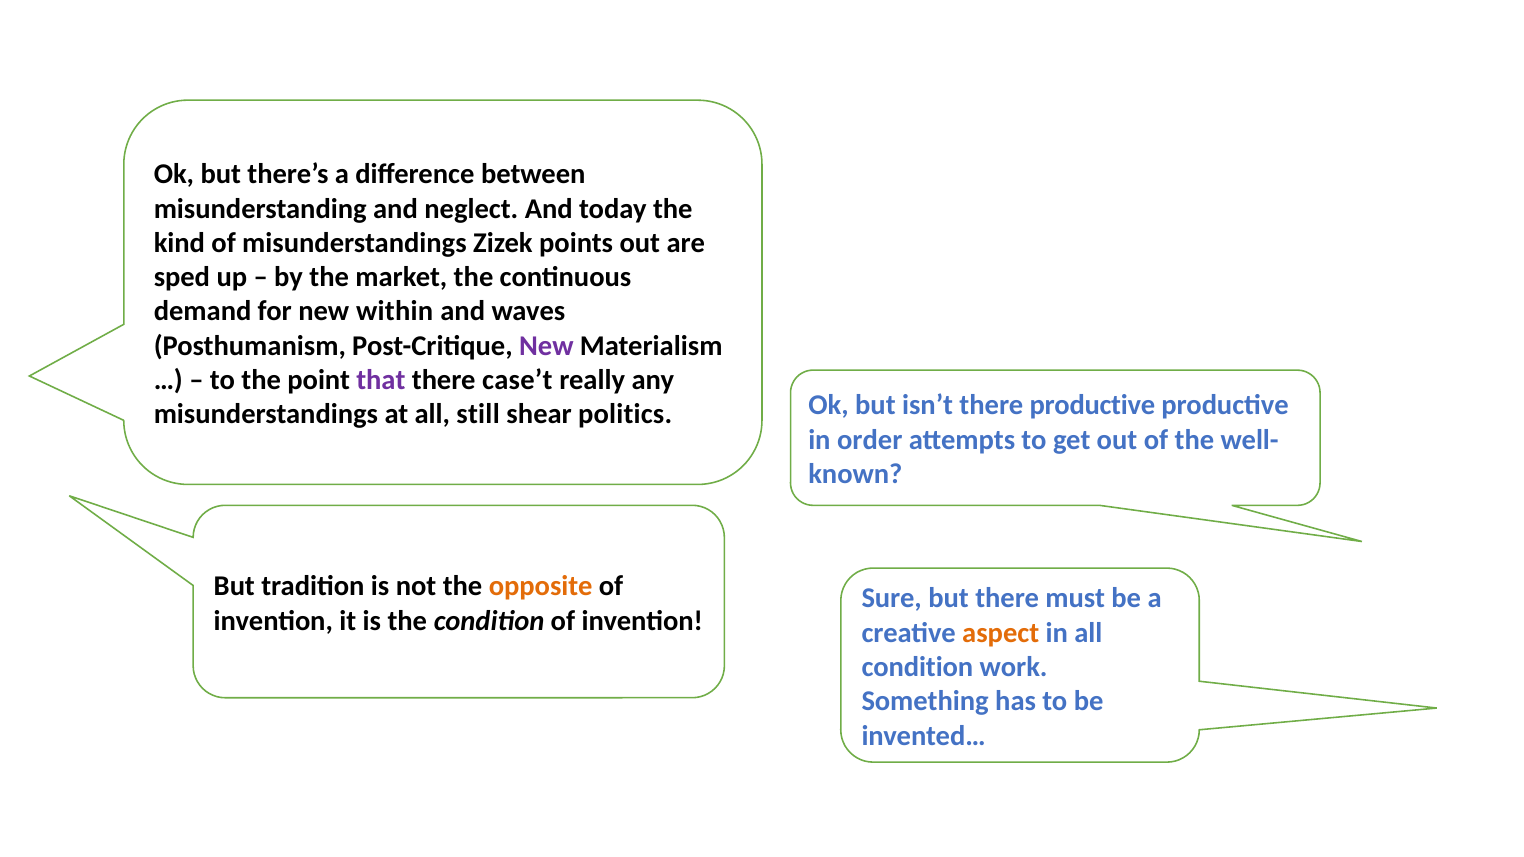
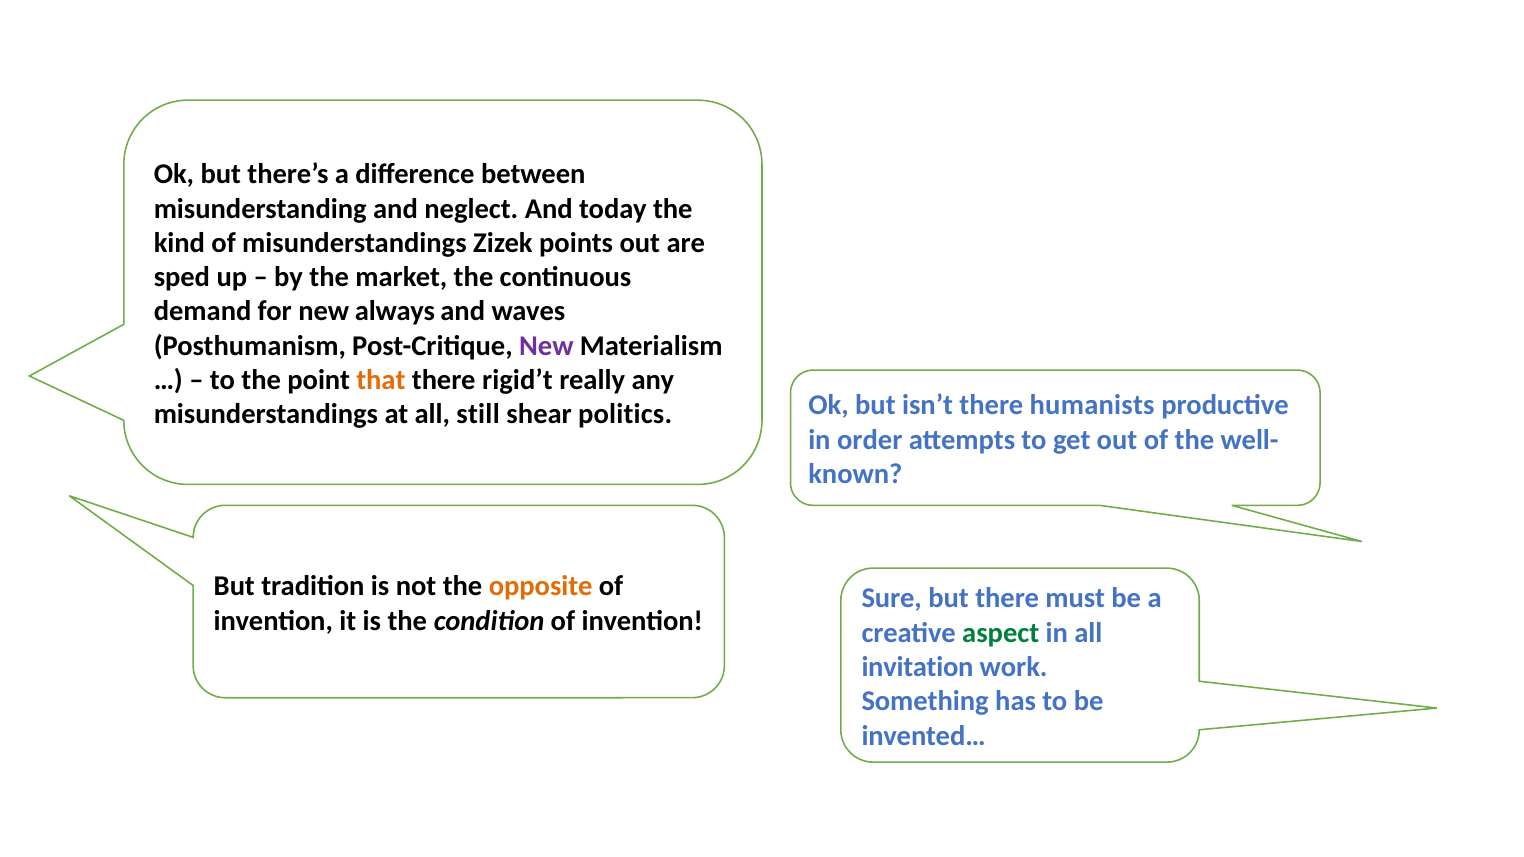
within: within -> always
that colour: purple -> orange
case’t: case’t -> rigid’t
there productive: productive -> humanists
aspect colour: orange -> green
condition at (917, 667): condition -> invitation
